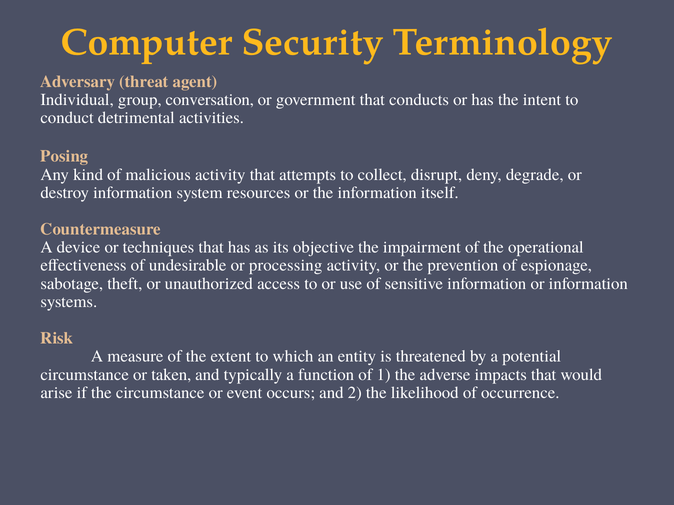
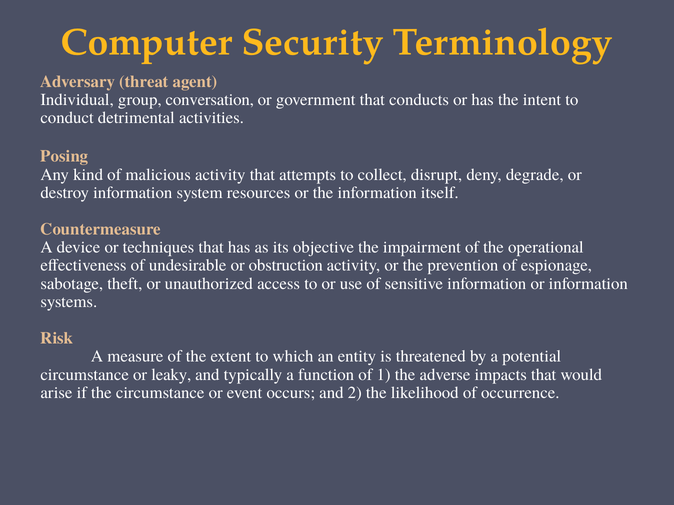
processing: processing -> obstruction
taken: taken -> leaky
